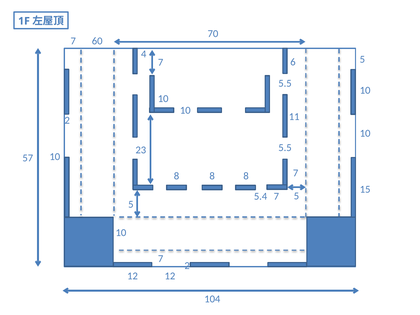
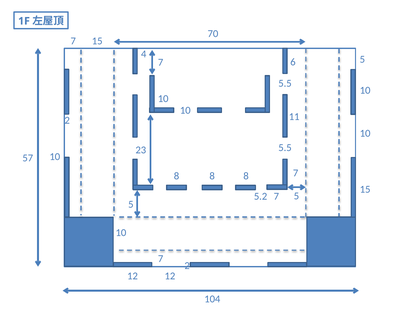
7 60: 60 -> 15
5.4: 5.4 -> 5.2
